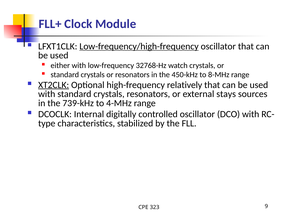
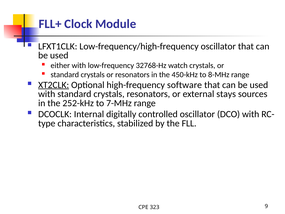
Low-frequency/high-frequency underline: present -> none
relatively: relatively -> software
739-kHz: 739-kHz -> 252-kHz
4-MHz: 4-MHz -> 7-MHz
